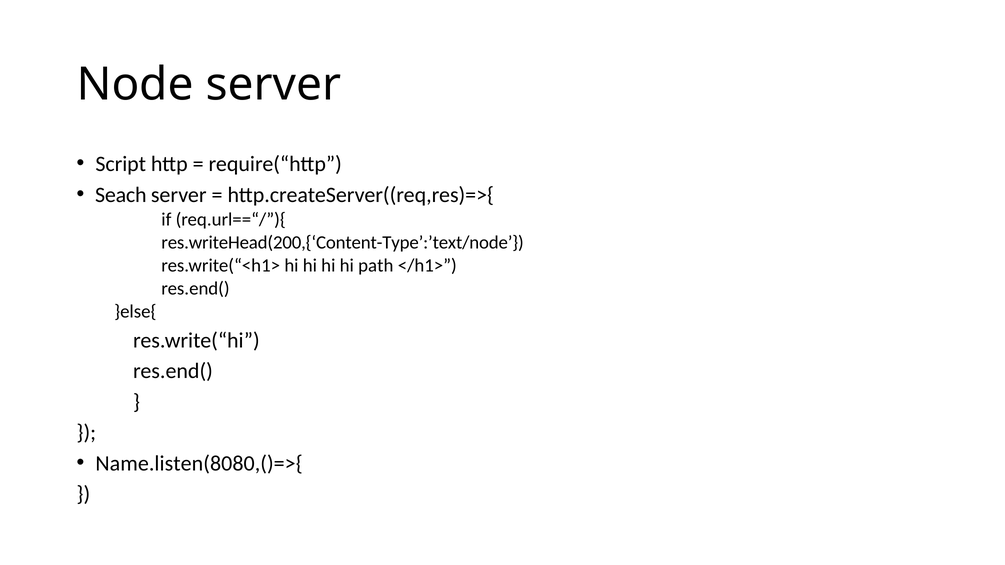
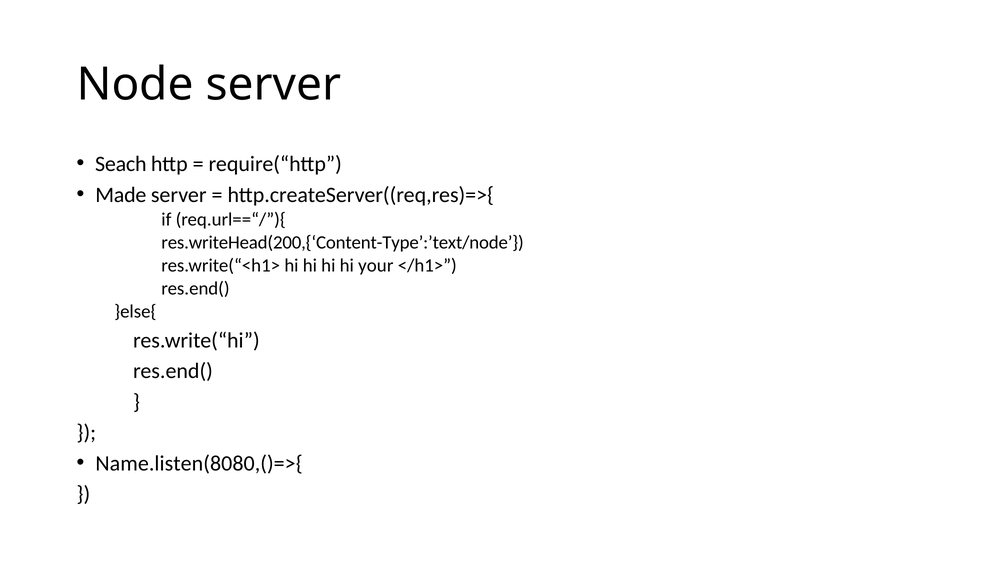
Script: Script -> Seach
Seach: Seach -> Made
path: path -> your
